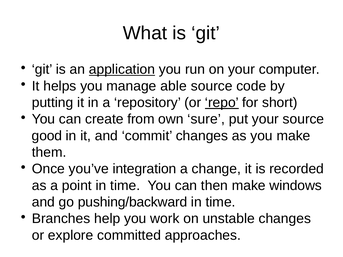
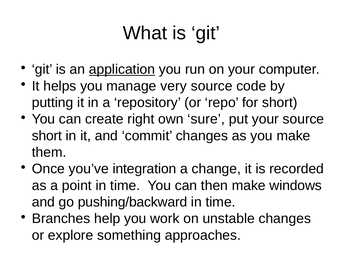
able: able -> very
repo underline: present -> none
from: from -> right
good at (47, 136): good -> short
committed: committed -> something
